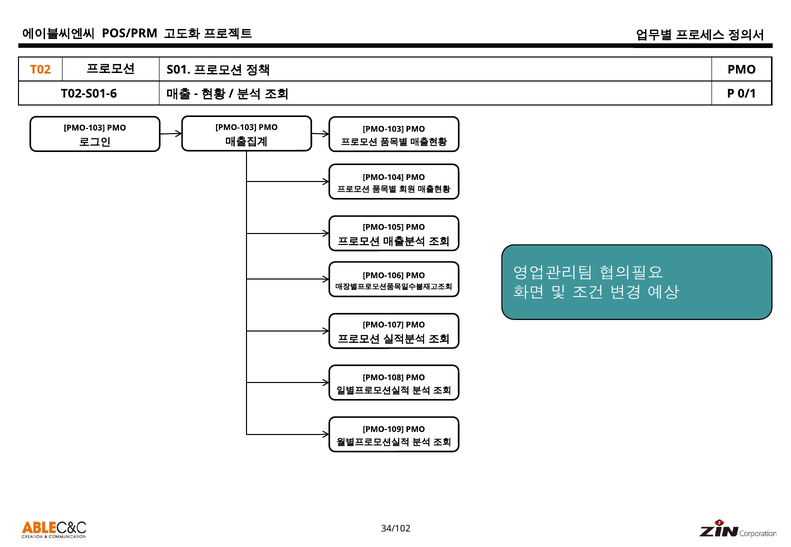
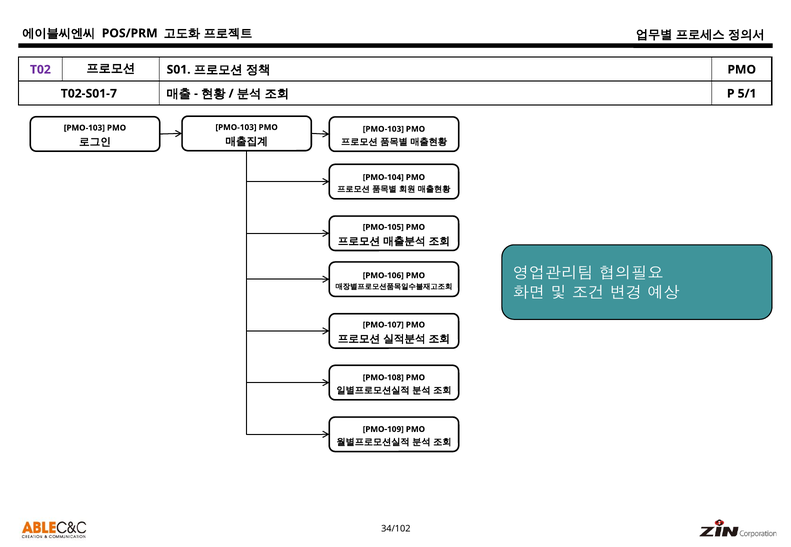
T02 colour: orange -> purple
T02-S01-6: T02-S01-6 -> T02-S01-7
0/1: 0/1 -> 5/1
